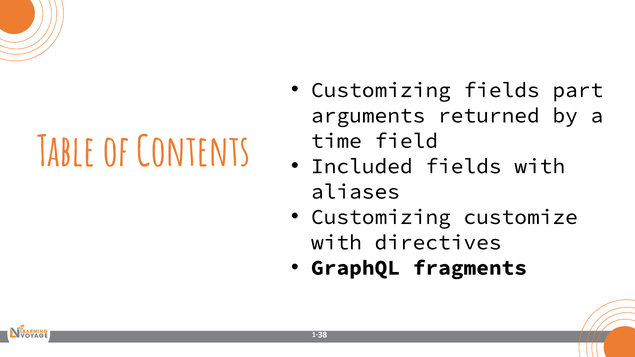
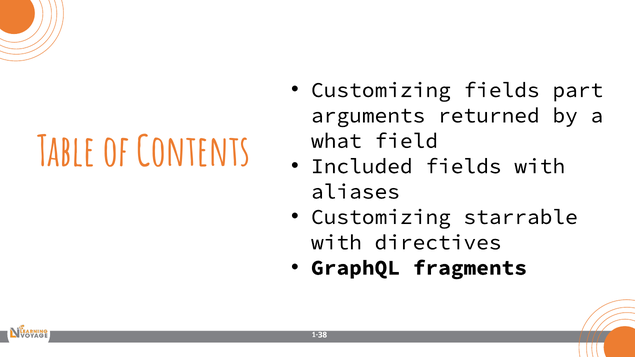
time: time -> what
customize: customize -> starrable
